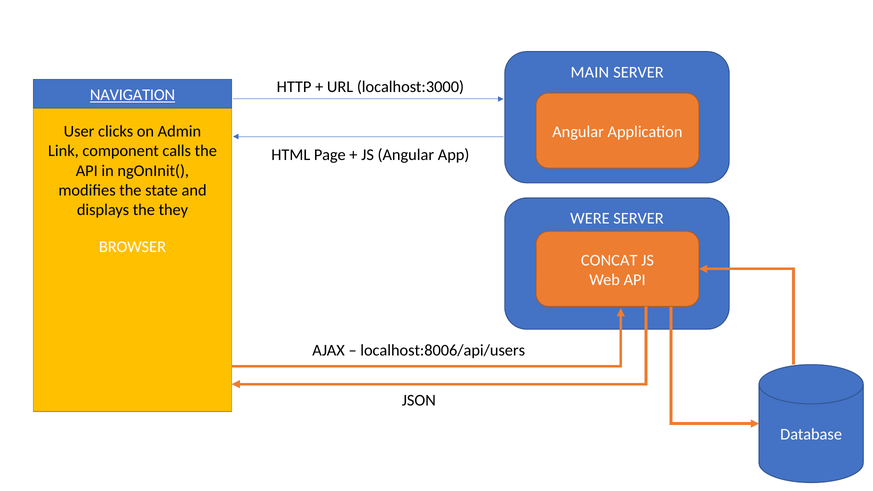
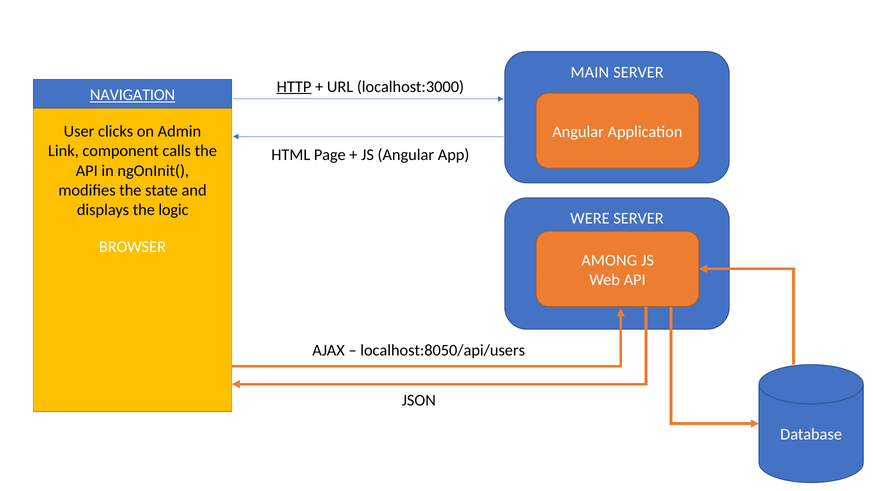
HTTP underline: none -> present
they: they -> logic
CONCAT: CONCAT -> AMONG
localhost:8006/api/users: localhost:8006/api/users -> localhost:8050/api/users
